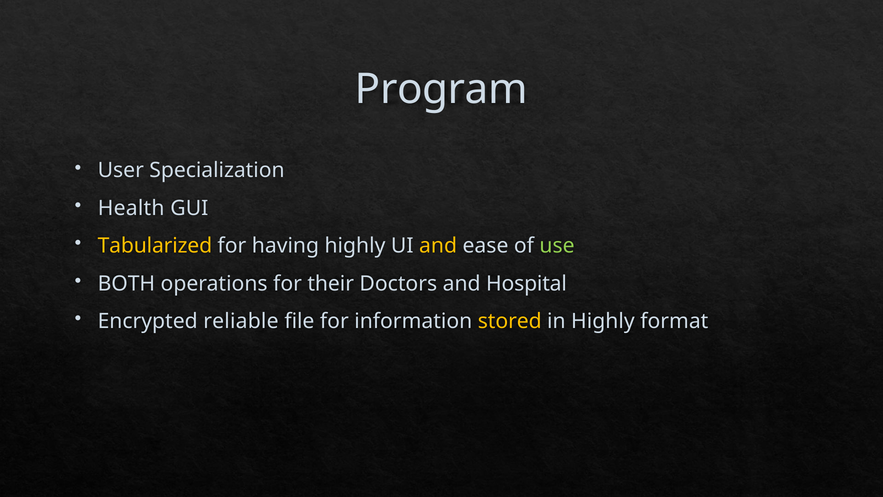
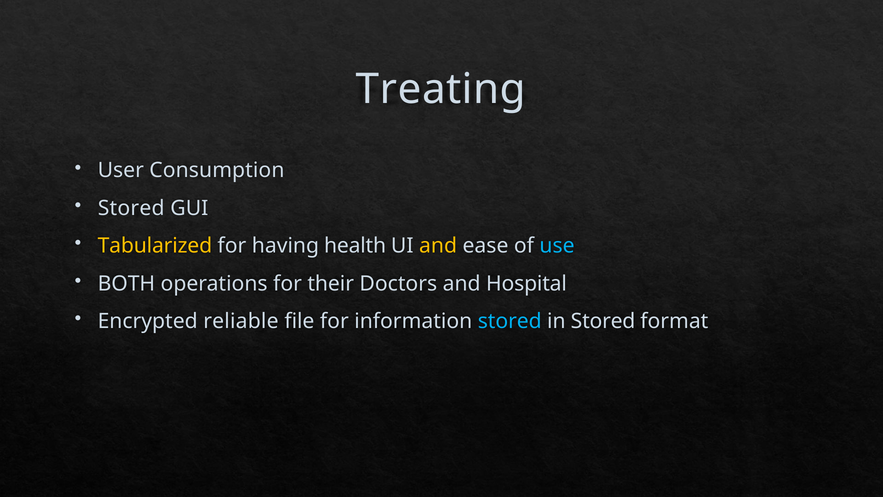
Program: Program -> Treating
Specialization: Specialization -> Consumption
Health at (131, 208): Health -> Stored
having highly: highly -> health
use colour: light green -> light blue
stored at (510, 321) colour: yellow -> light blue
in Highly: Highly -> Stored
